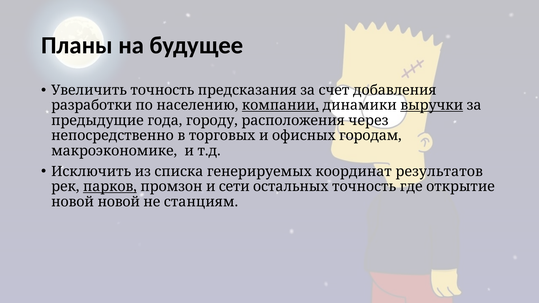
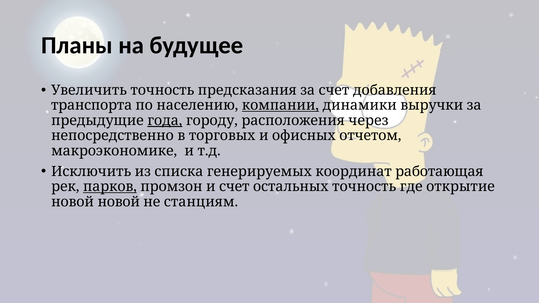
разработки: разработки -> транспорта
выручки underline: present -> none
года underline: none -> present
городам: городам -> отчетом
результатов: результатов -> работающая
и сети: сети -> счет
